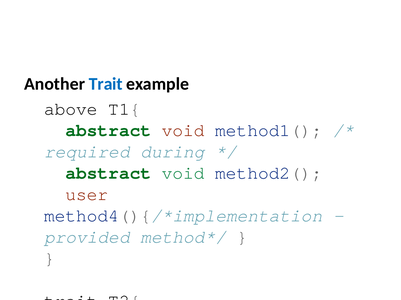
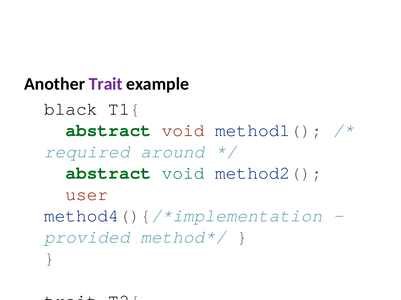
Trait at (106, 84) colour: blue -> purple
above: above -> black
during: during -> around
